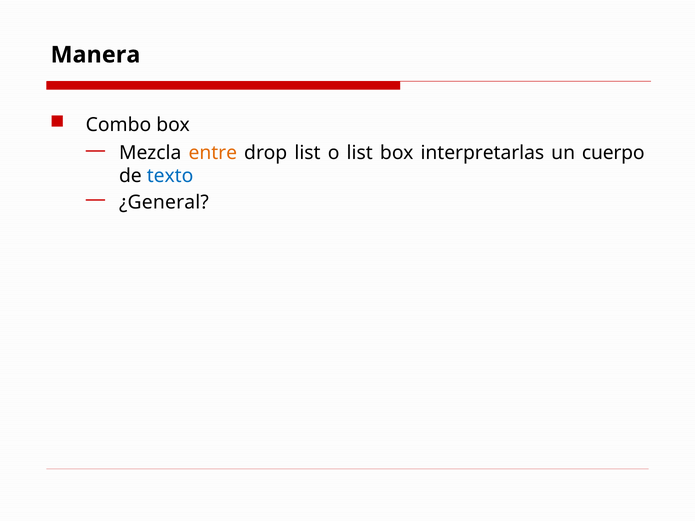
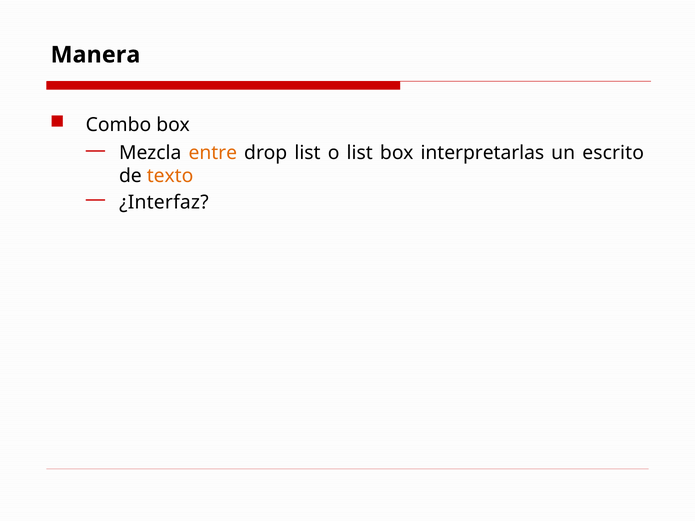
cuerpo: cuerpo -> escrito
texto colour: blue -> orange
¿General: ¿General -> ¿Interfaz
